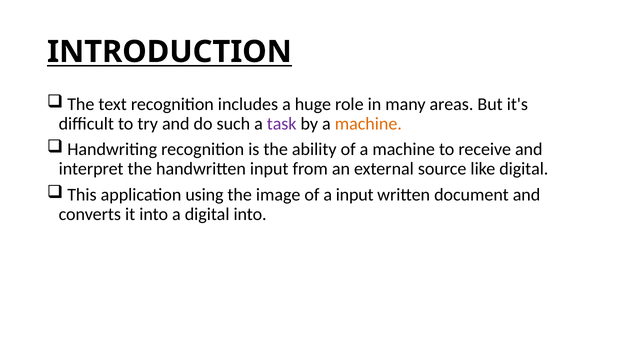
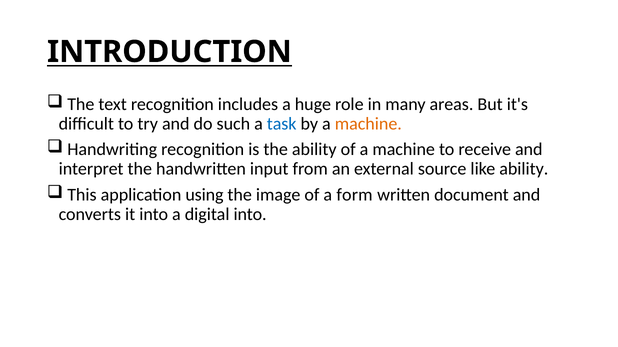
task colour: purple -> blue
like digital: digital -> ability
a input: input -> form
